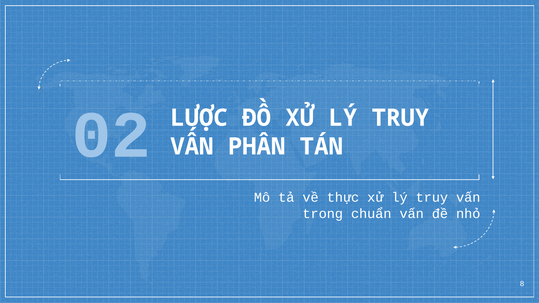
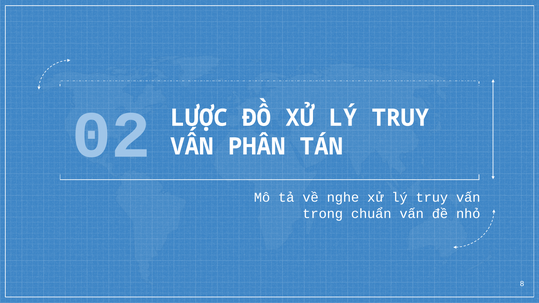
thực: thực -> nghe
